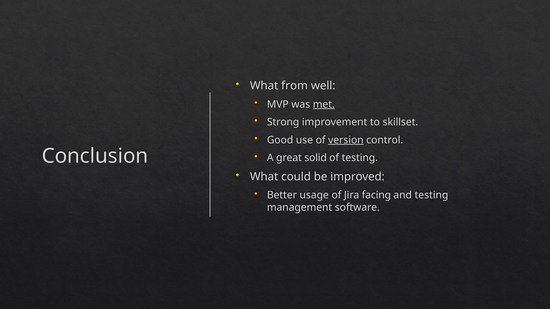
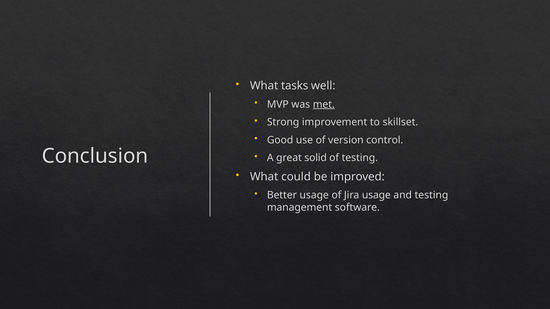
from: from -> tasks
version underline: present -> none
Jira facing: facing -> usage
